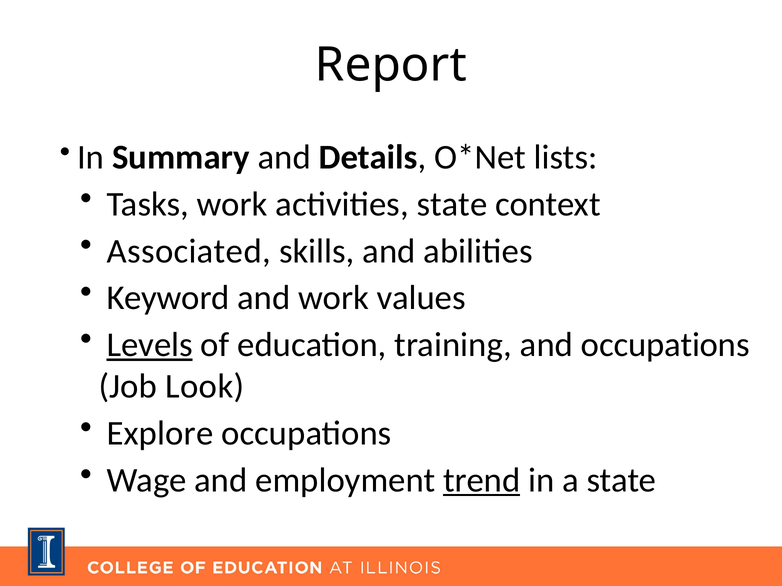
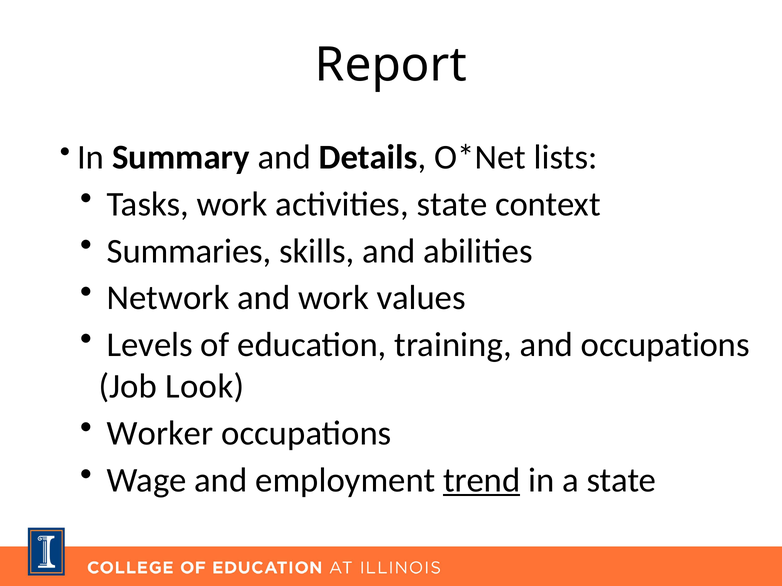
Associated: Associated -> Summaries
Keyword: Keyword -> Network
Levels underline: present -> none
Explore: Explore -> Worker
